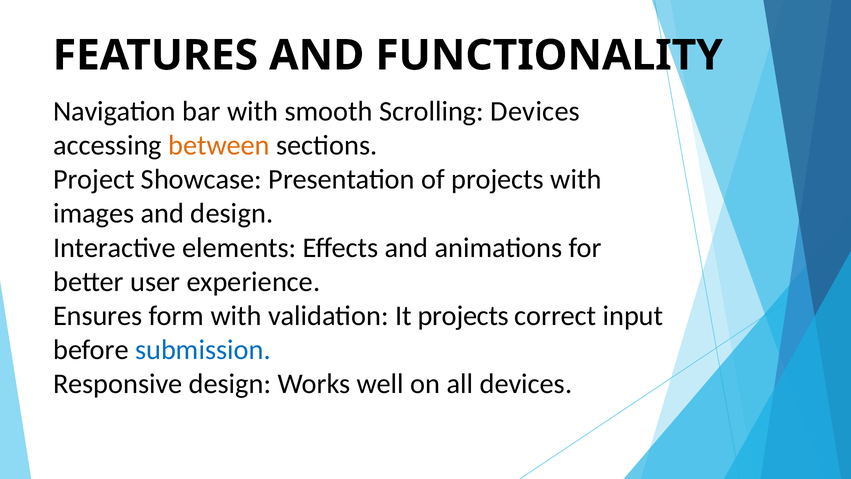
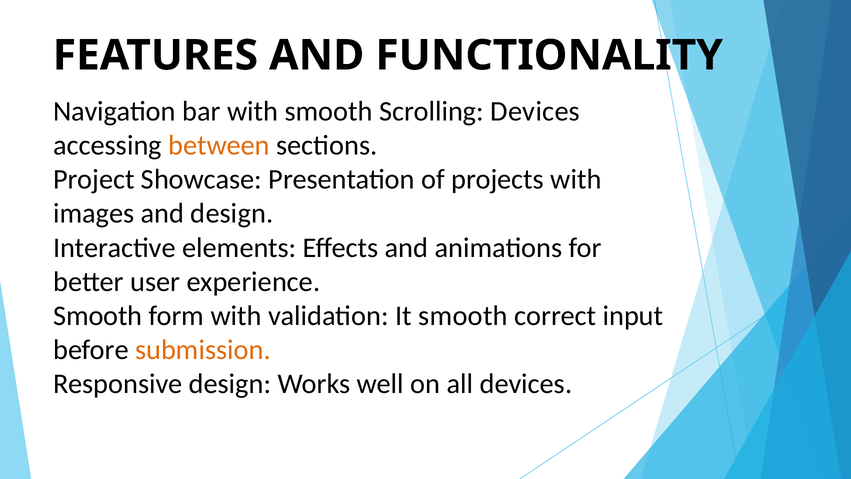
Ensures at (98, 316): Ensures -> Smooth
It projects: projects -> smooth
submission colour: blue -> orange
